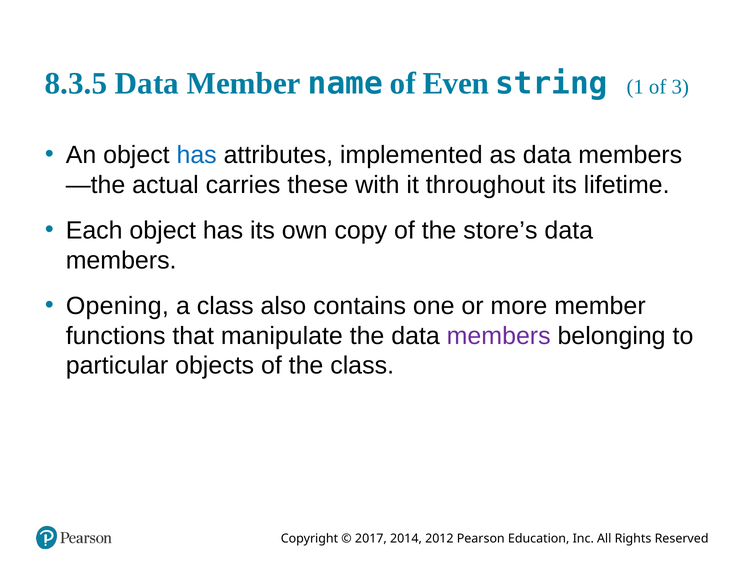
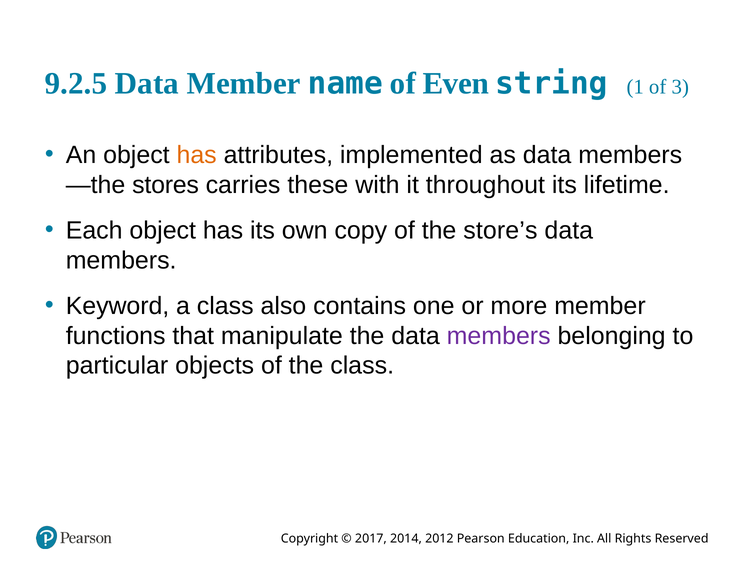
8.3.5: 8.3.5 -> 9.2.5
has at (197, 155) colour: blue -> orange
actual: actual -> stores
Opening: Opening -> Keyword
